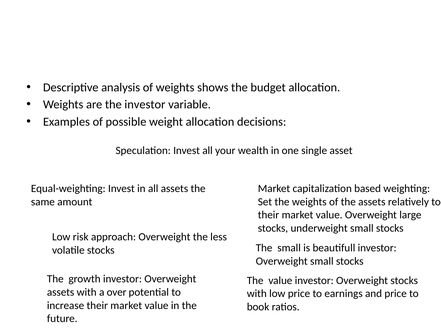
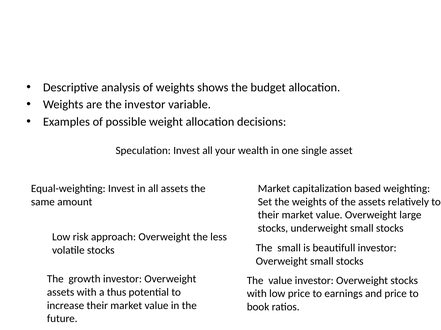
over: over -> thus
